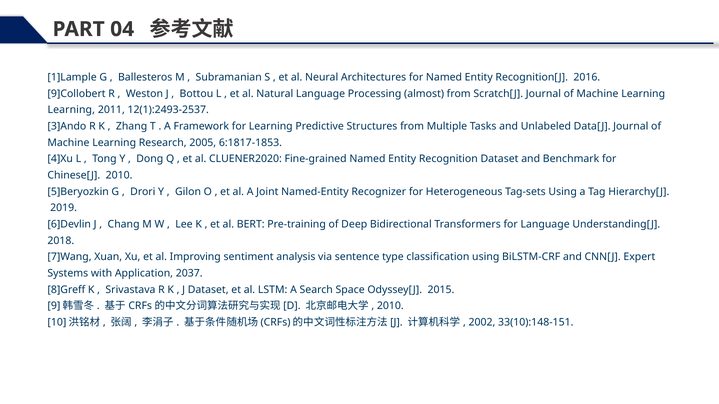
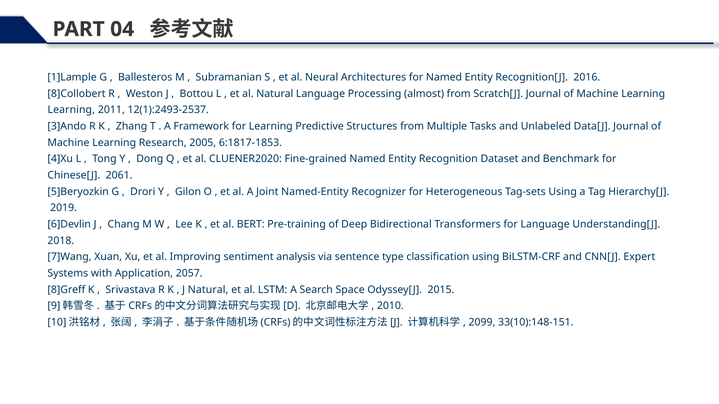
9]Collobert: 9]Collobert -> 8]Collobert
Chinese[J 2010: 2010 -> 2061
2037: 2037 -> 2057
J Dataset: Dataset -> Natural
2002: 2002 -> 2099
